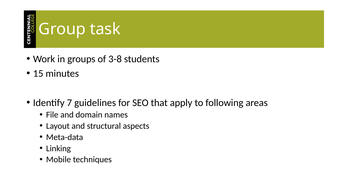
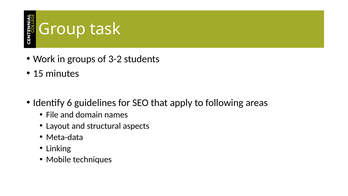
3-8: 3-8 -> 3-2
7: 7 -> 6
